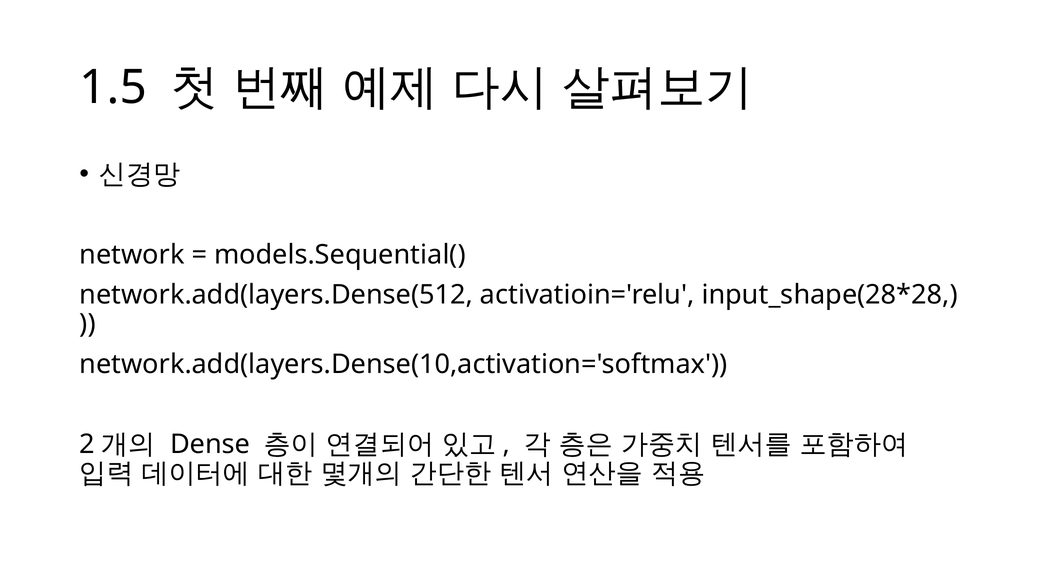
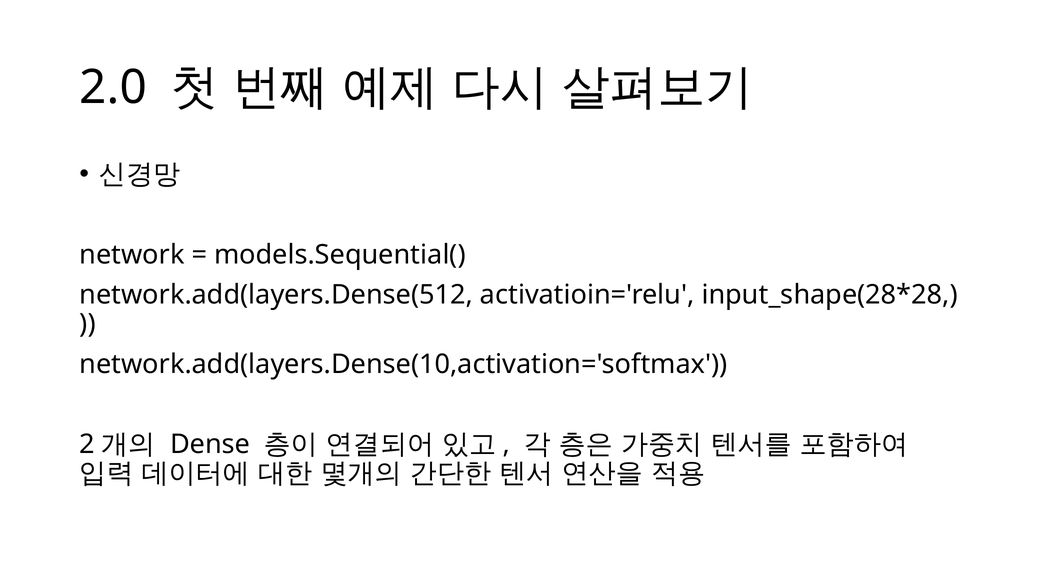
1.5: 1.5 -> 2.0
